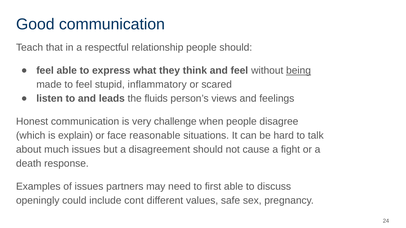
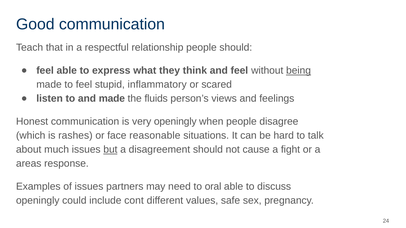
and leads: leads -> made
very challenge: challenge -> openingly
explain: explain -> rashes
but underline: none -> present
death: death -> areas
first: first -> oral
